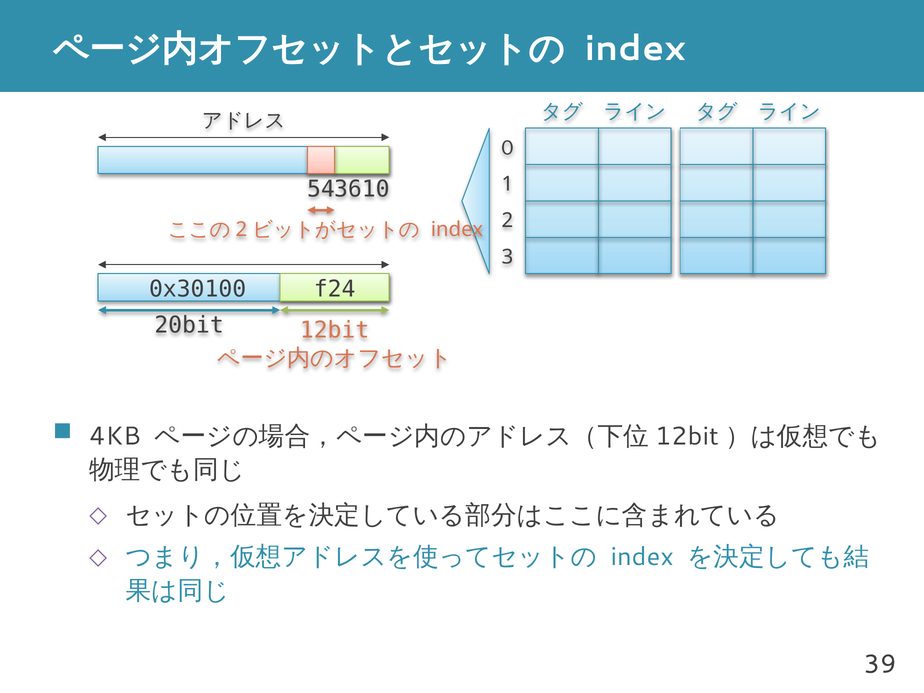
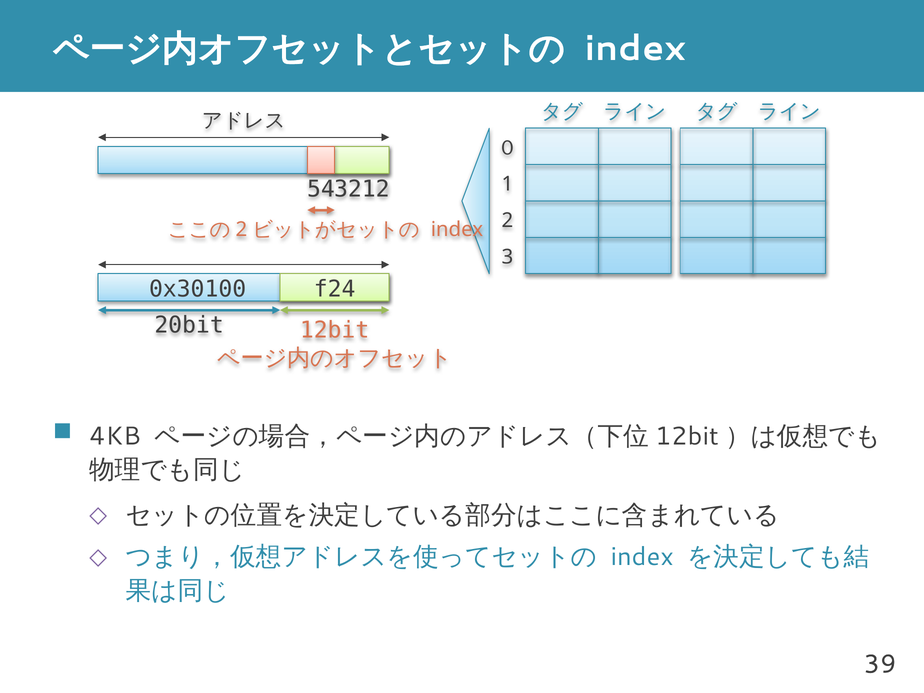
3610: 3610 -> 3212
